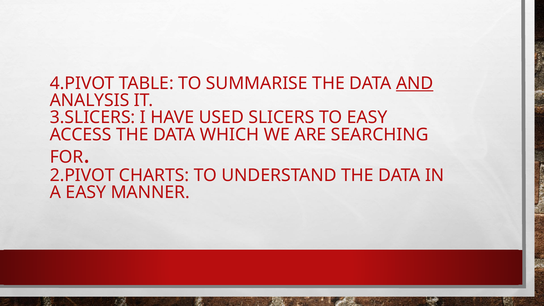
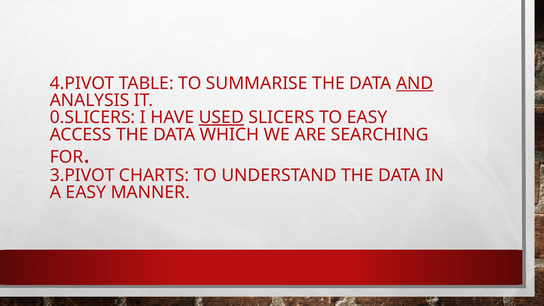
3.SLICERS: 3.SLICERS -> 0.SLICERS
USED underline: none -> present
2.PIVOT: 2.PIVOT -> 3.PIVOT
